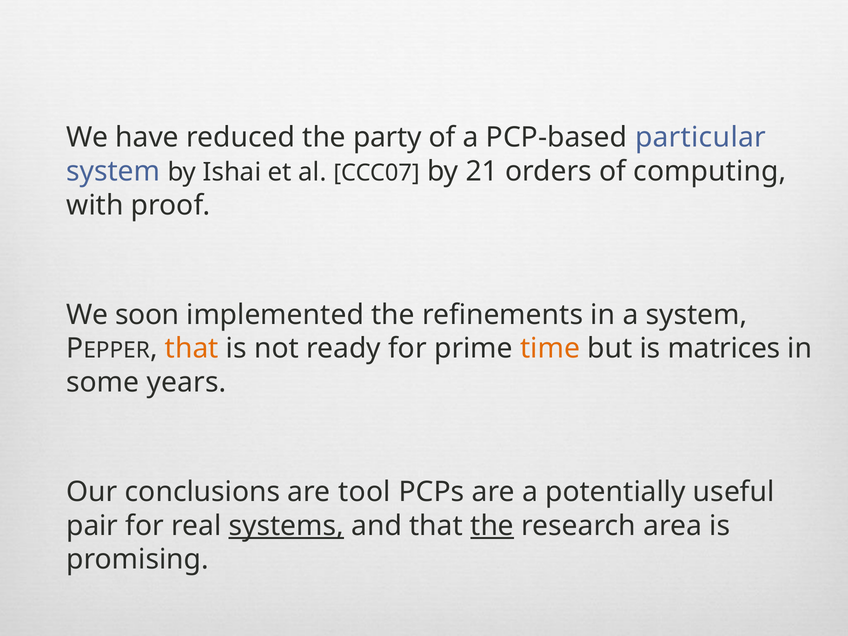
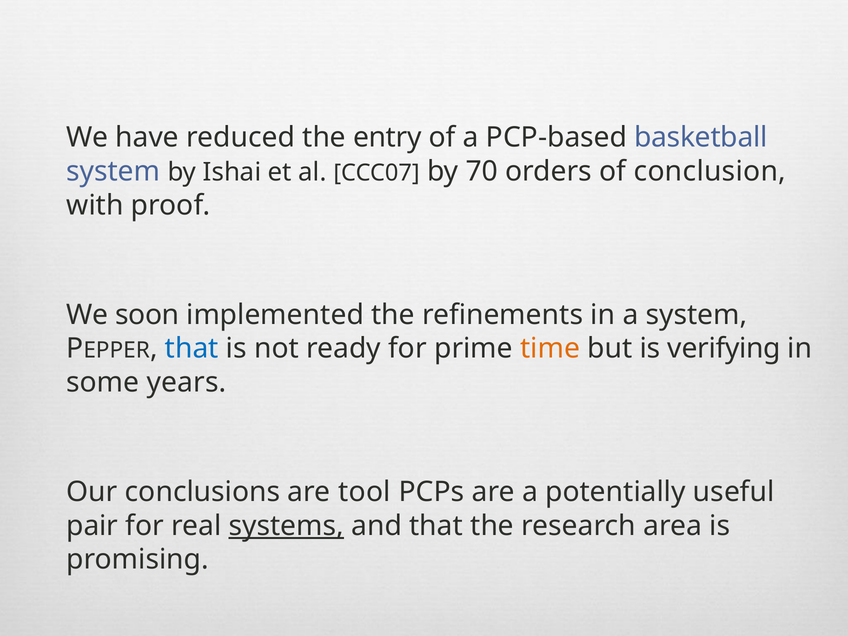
party: party -> entry
particular: particular -> basketball
21: 21 -> 70
computing: computing -> conclusion
that at (192, 349) colour: orange -> blue
matrices: matrices -> verifying
the at (492, 526) underline: present -> none
